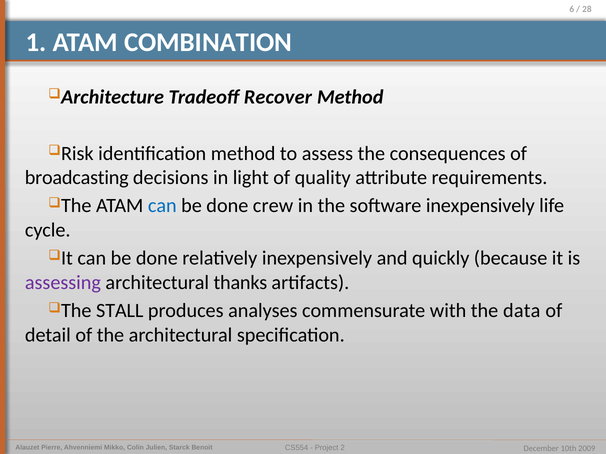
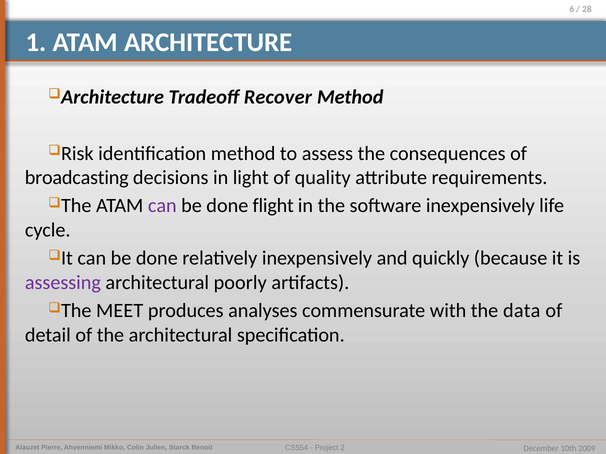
COMBINATION: COMBINATION -> ARCHITECTURE
can at (162, 206) colour: blue -> purple
crew: crew -> flight
thanks: thanks -> poorly
STALL: STALL -> MEET
